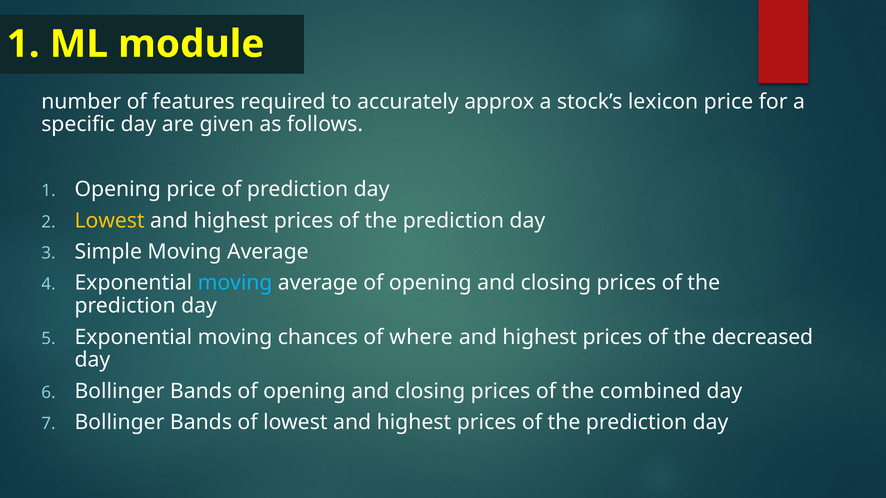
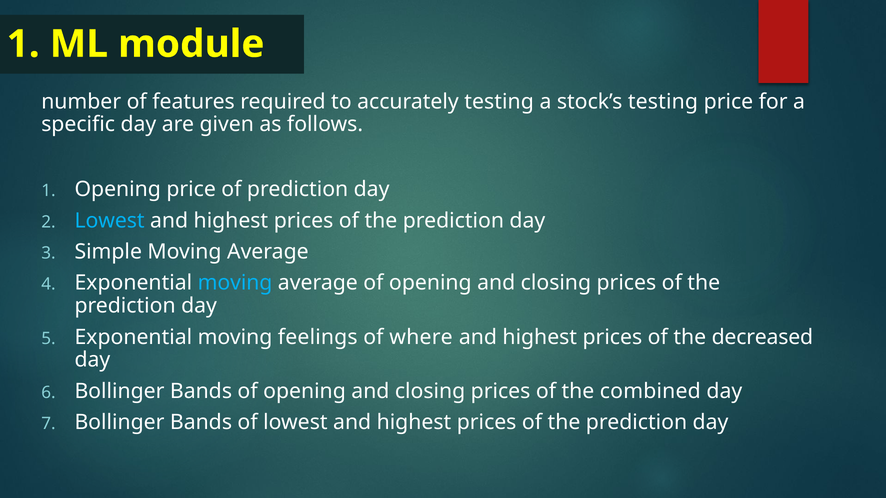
accurately approx: approx -> testing
stock’s lexicon: lexicon -> testing
Lowest at (110, 221) colour: yellow -> light blue
chances: chances -> feelings
